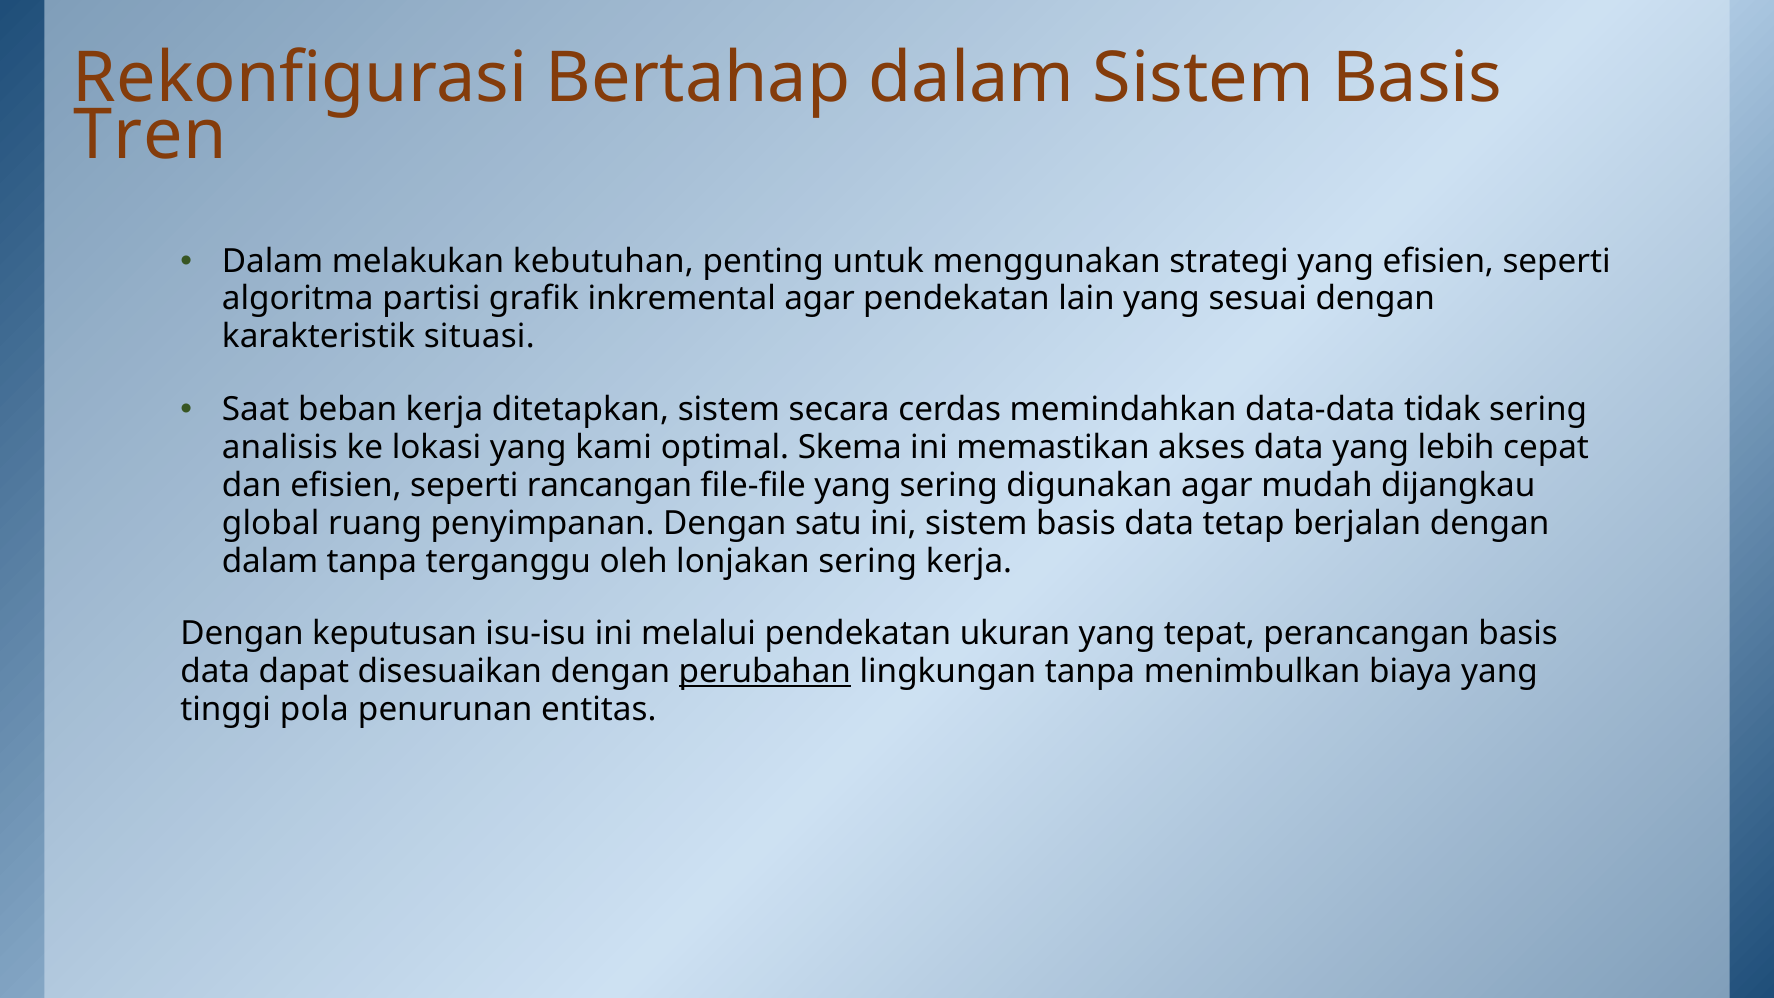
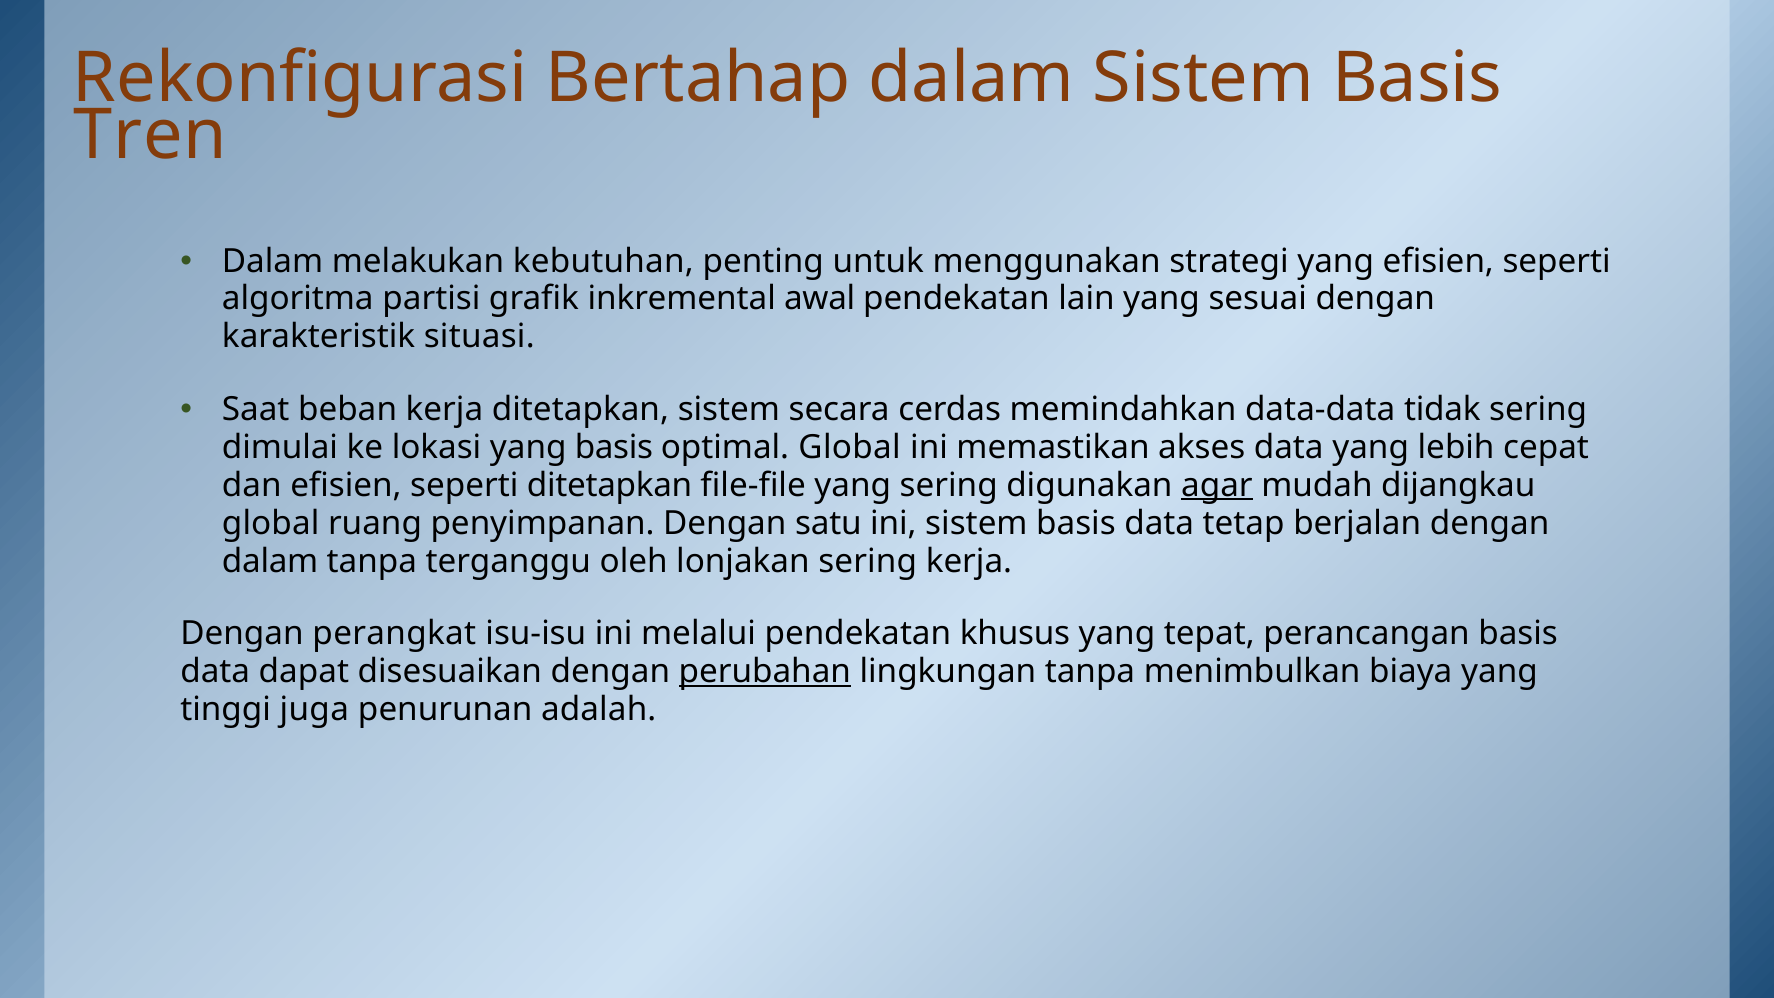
inkremental agar: agar -> awal
analisis: analisis -> dimulai
yang kami: kami -> basis
optimal Skema: Skema -> Global
seperti rancangan: rancangan -> ditetapkan
agar at (1217, 485) underline: none -> present
keputusan: keputusan -> perangkat
ukuran: ukuran -> khusus
pola: pola -> juga
entitas: entitas -> adalah
